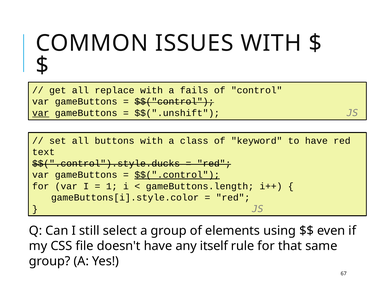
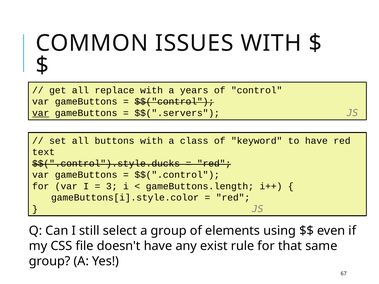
fails: fails -> years
$$(".unshift: $$(".unshift -> $$(".servers
$$(".control underline: present -> none
1: 1 -> 3
itself: itself -> exist
